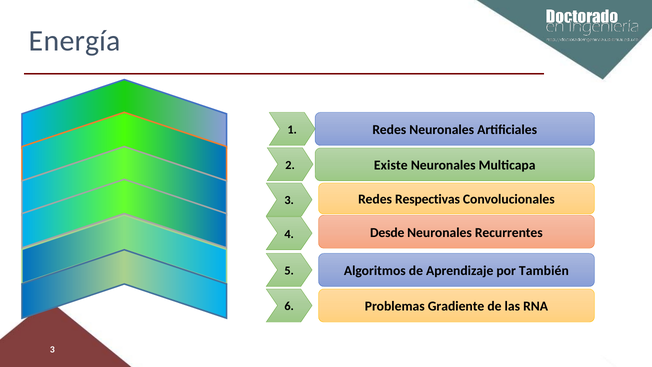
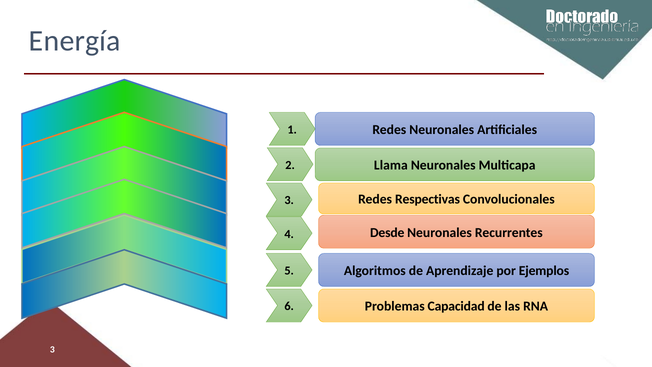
Existe: Existe -> Llama
También: También -> Ejemplos
Gradiente: Gradiente -> Capacidad
